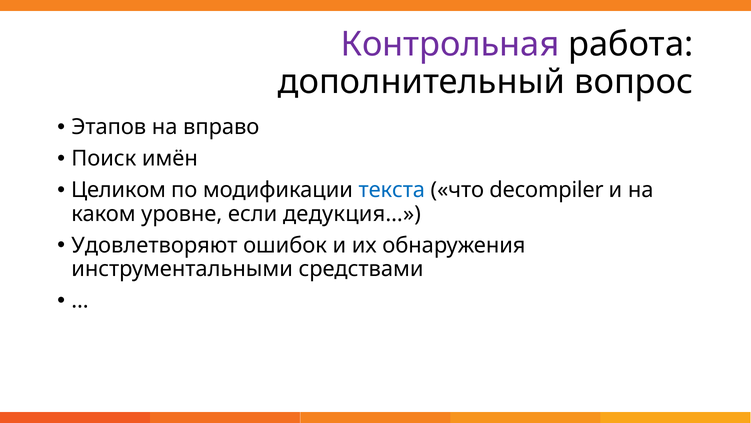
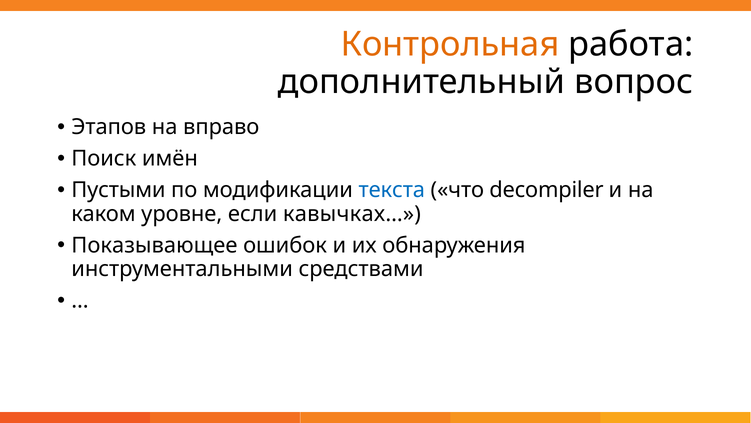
Контрольная colour: purple -> orange
Целиком: Целиком -> Пустыми
дедукция…: дедукция… -> кавычках…
Удовлетворяют: Удовлетворяют -> Показывающее
